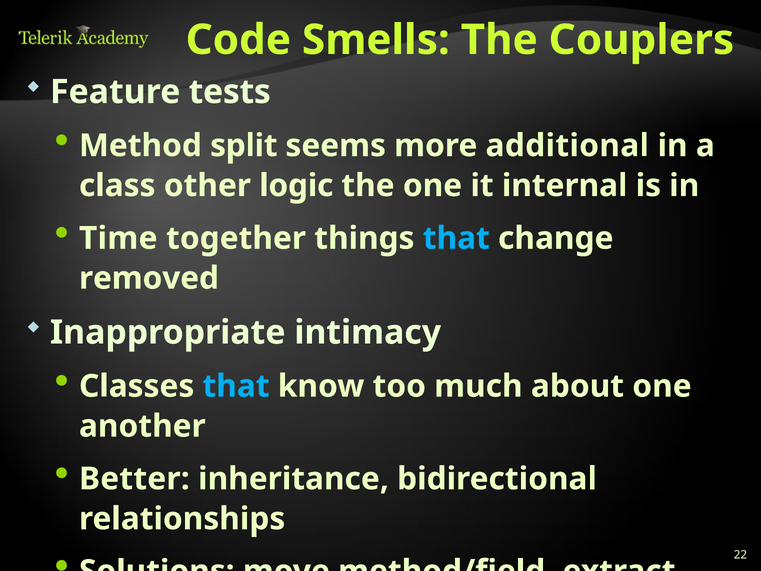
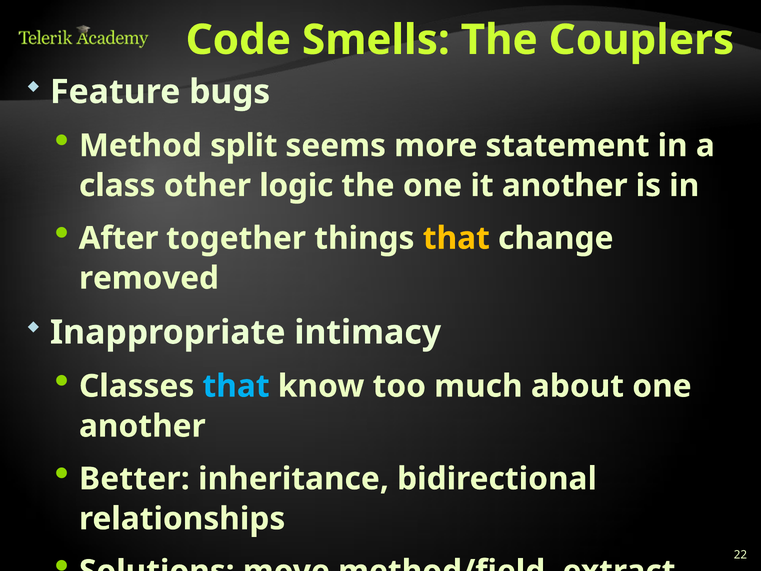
tests: tests -> bugs
additional: additional -> statement
it internal: internal -> another
Time: Time -> After
that at (456, 238) colour: light blue -> yellow
